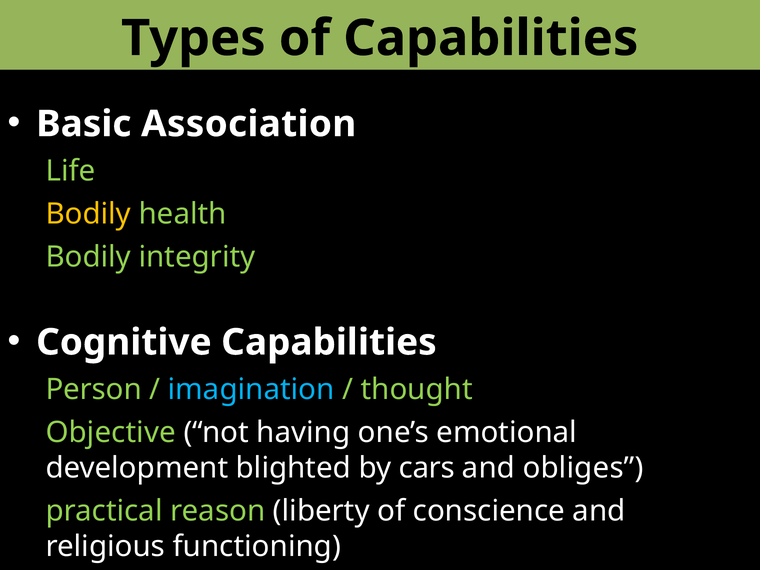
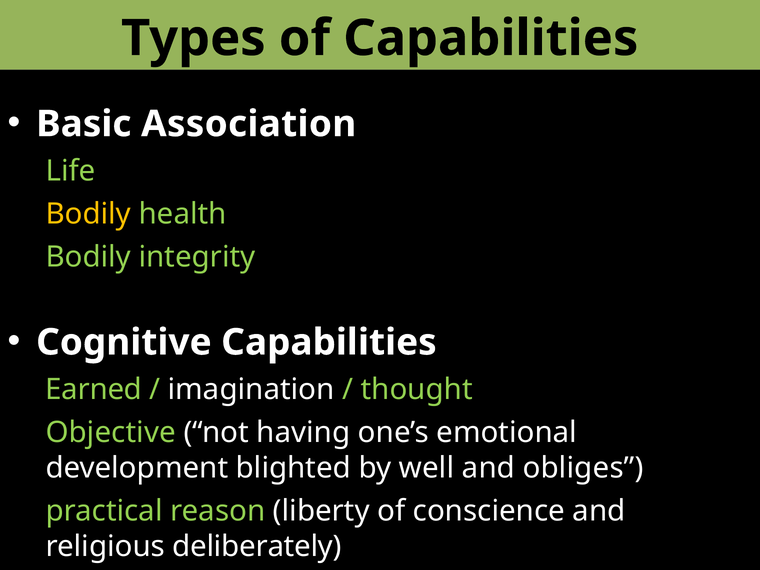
Person: Person -> Earned
imagination colour: light blue -> white
cars: cars -> well
functioning: functioning -> deliberately
